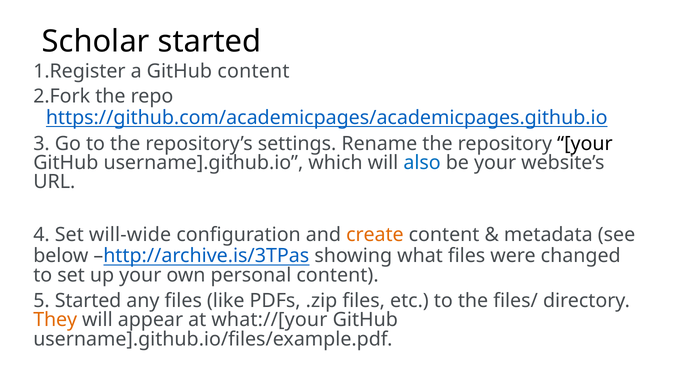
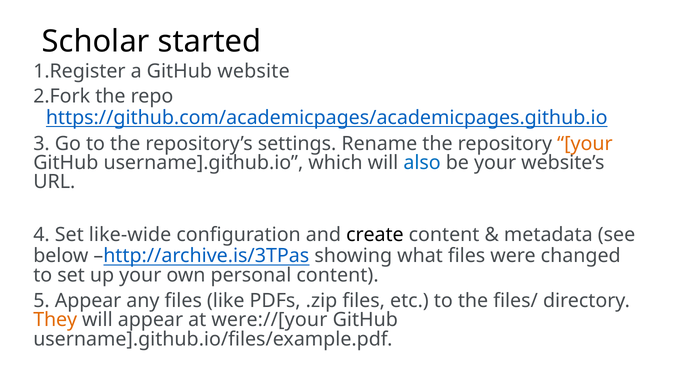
GitHub content: content -> website
your at (585, 144) colour: black -> orange
will-wide: will-wide -> like-wide
create colour: orange -> black
5 Started: Started -> Appear
what://[your: what://[your -> were://[your
